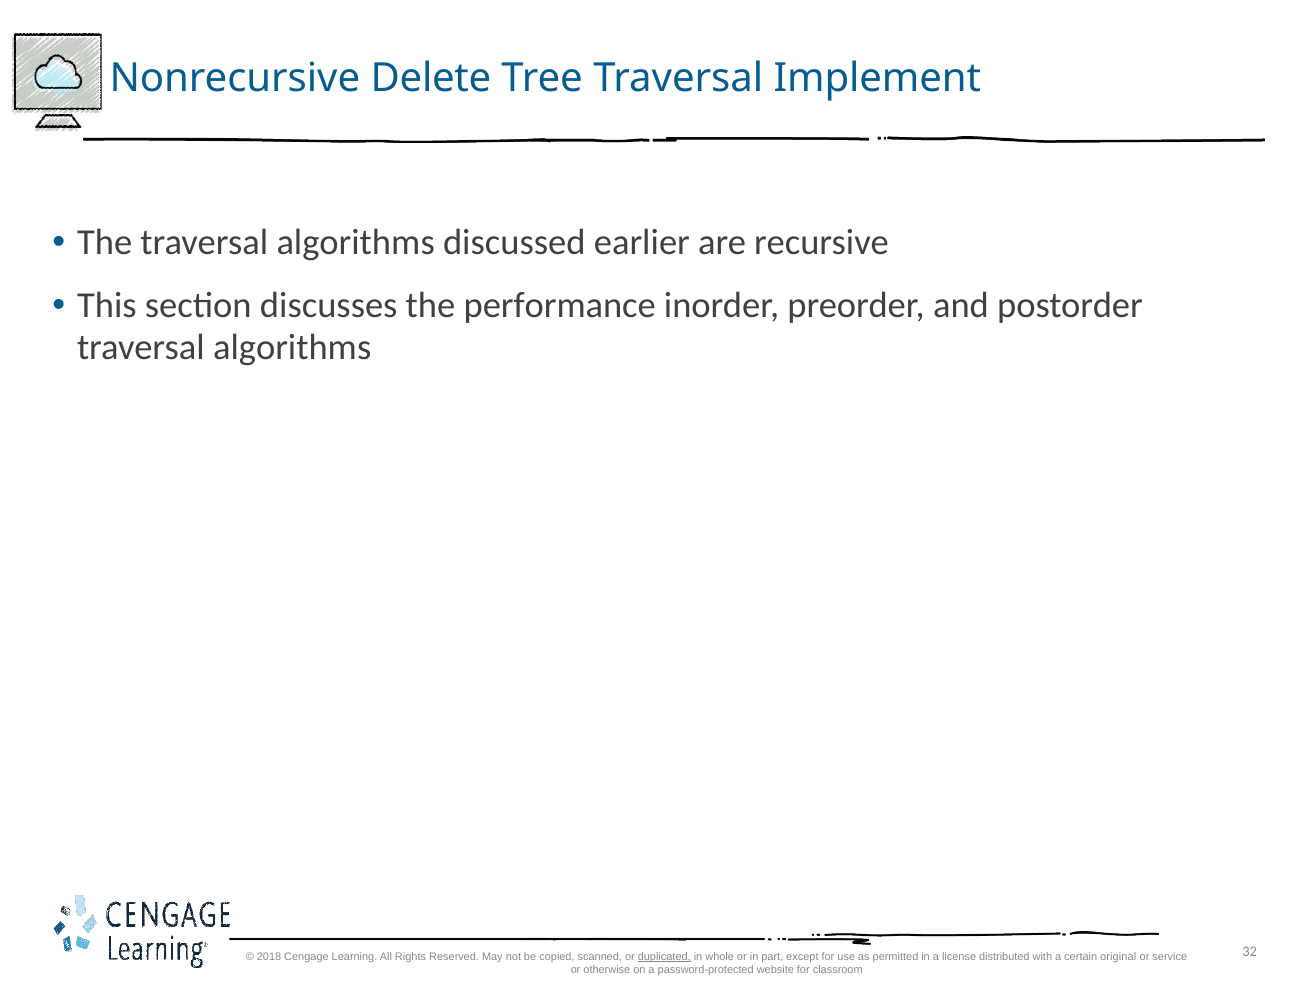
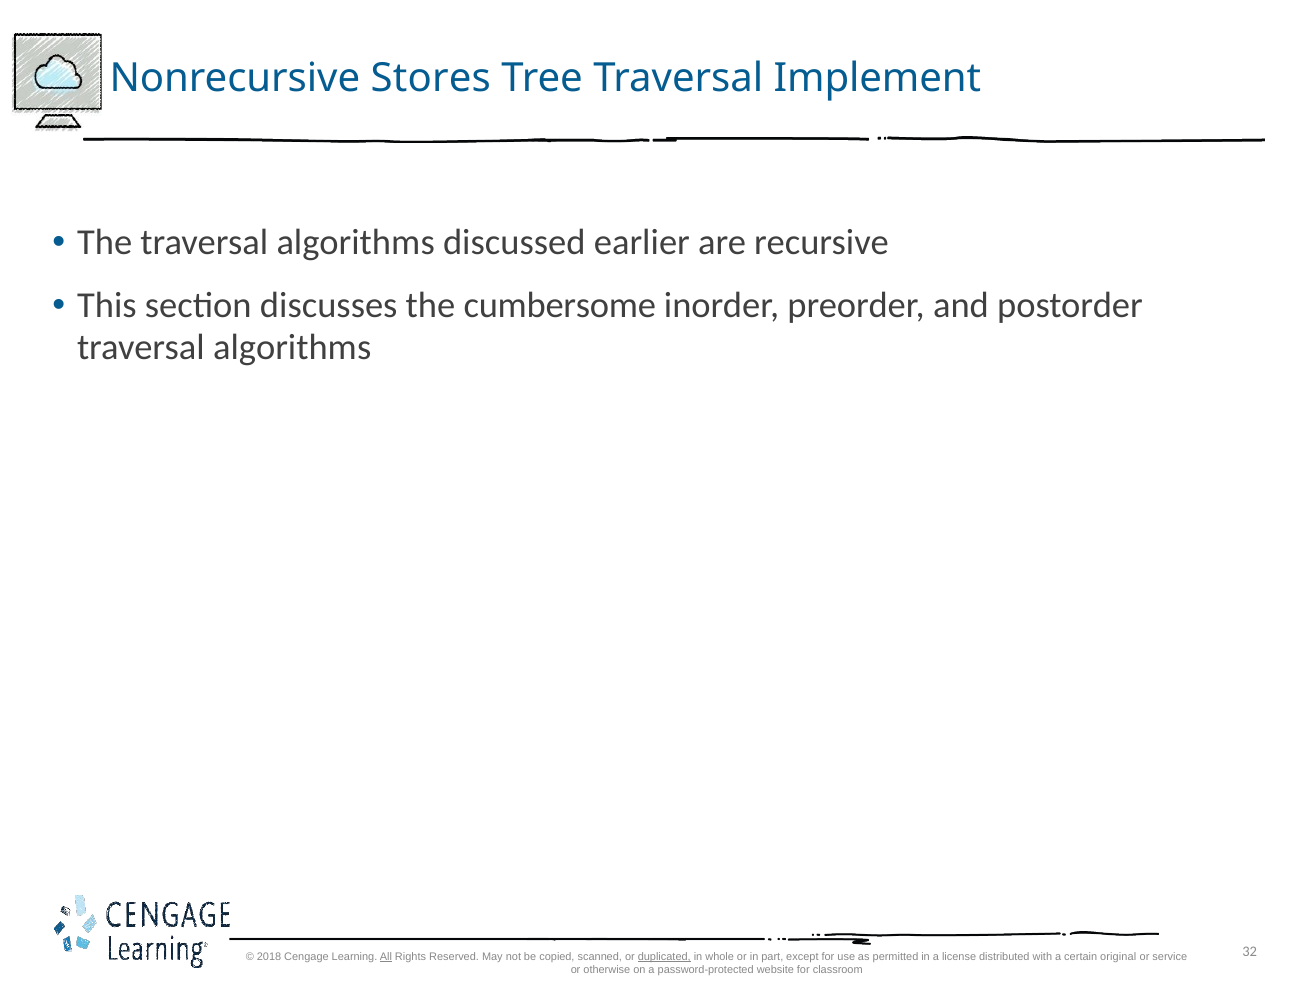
Delete: Delete -> Stores
performance: performance -> cumbersome
All underline: none -> present
